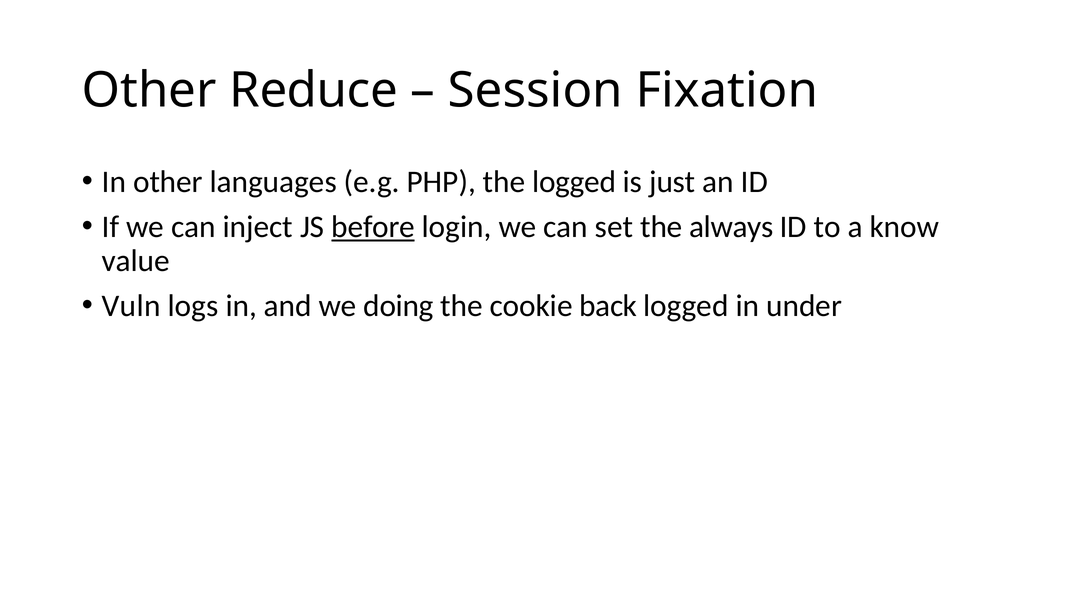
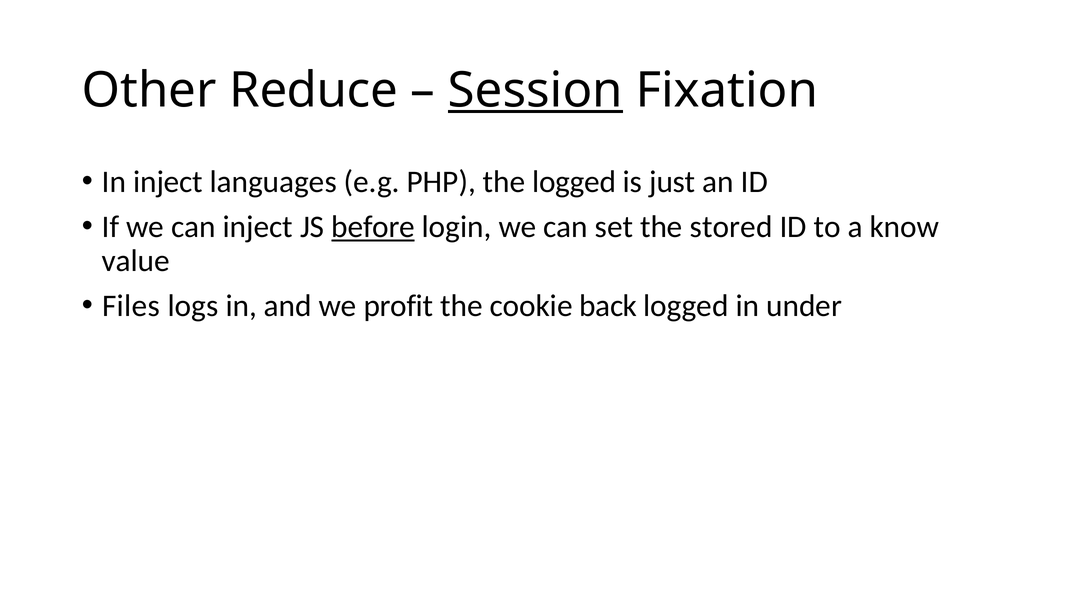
Session underline: none -> present
In other: other -> inject
always: always -> stored
Vuln: Vuln -> Files
doing: doing -> profit
